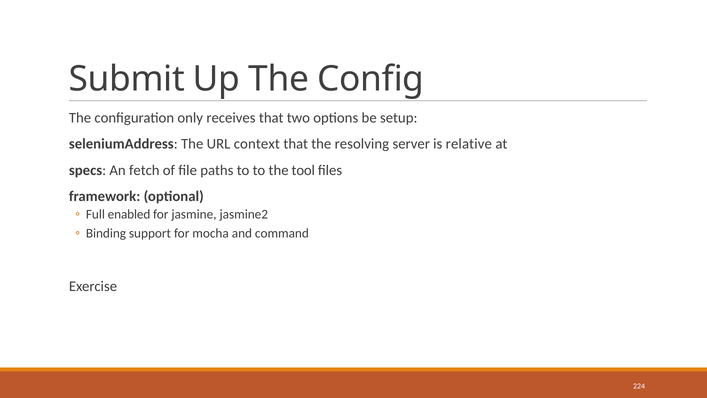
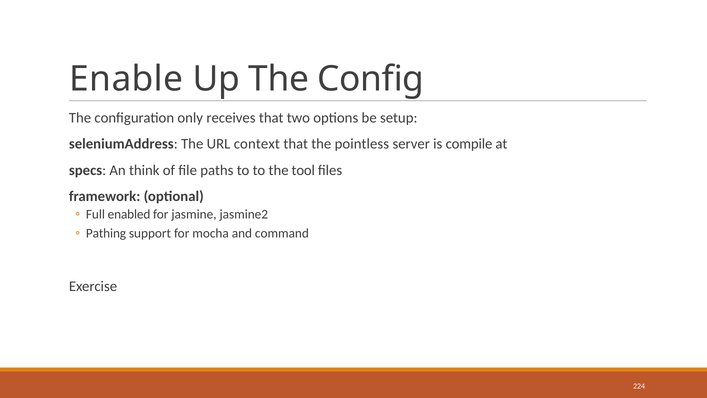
Submit: Submit -> Enable
resolving: resolving -> pointless
relative: relative -> compile
fetch: fetch -> think
Binding: Binding -> Pathing
